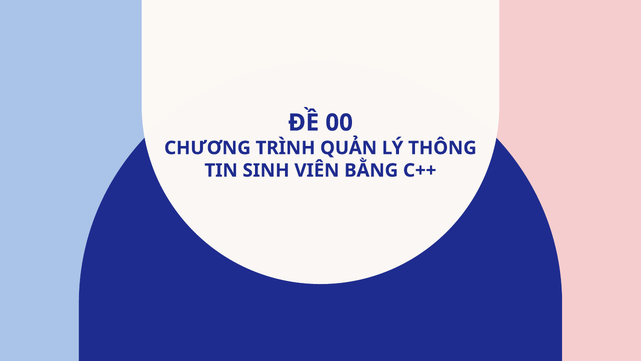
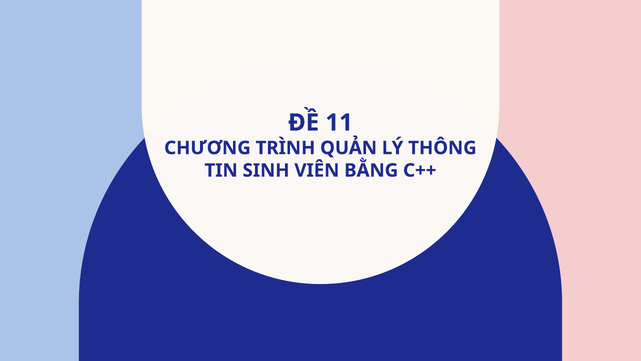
00: 00 -> 11
